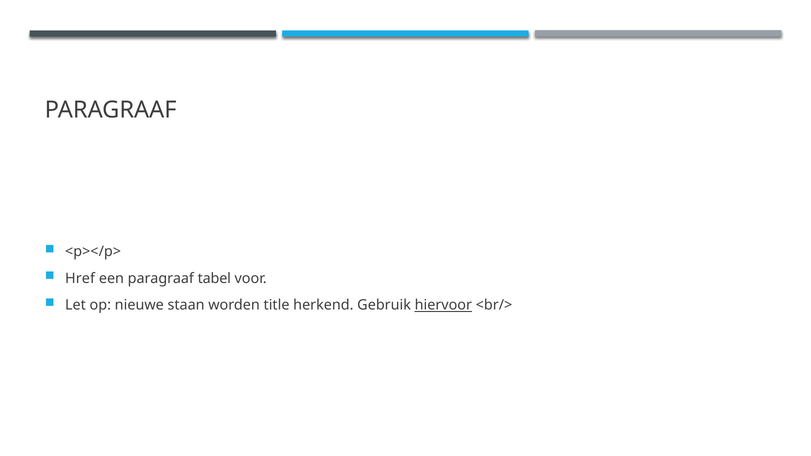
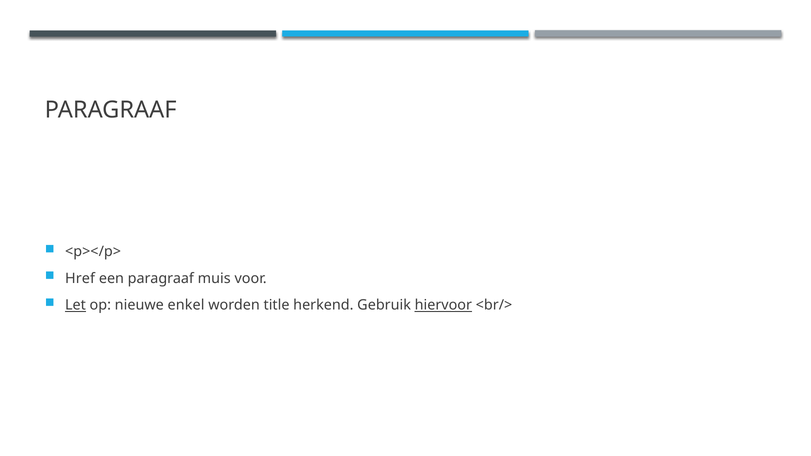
tabel: tabel -> muis
Let underline: none -> present
staan: staan -> enkel
